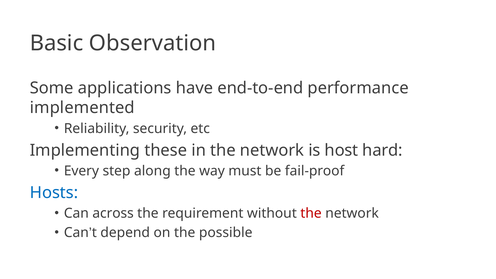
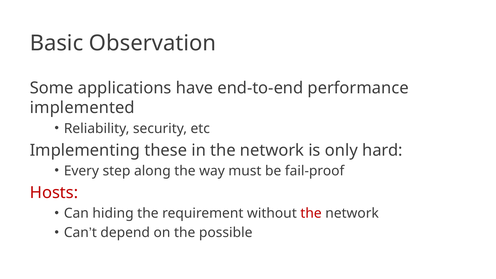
host: host -> only
Hosts colour: blue -> red
across: across -> hiding
